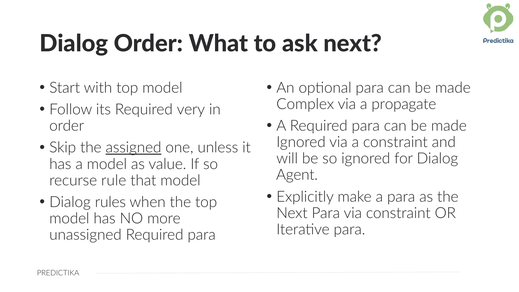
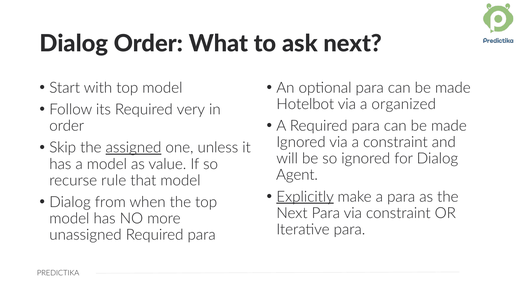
Complex: Complex -> Hotelbot
propagate: propagate -> organized
Explicitly underline: none -> present
rules: rules -> from
